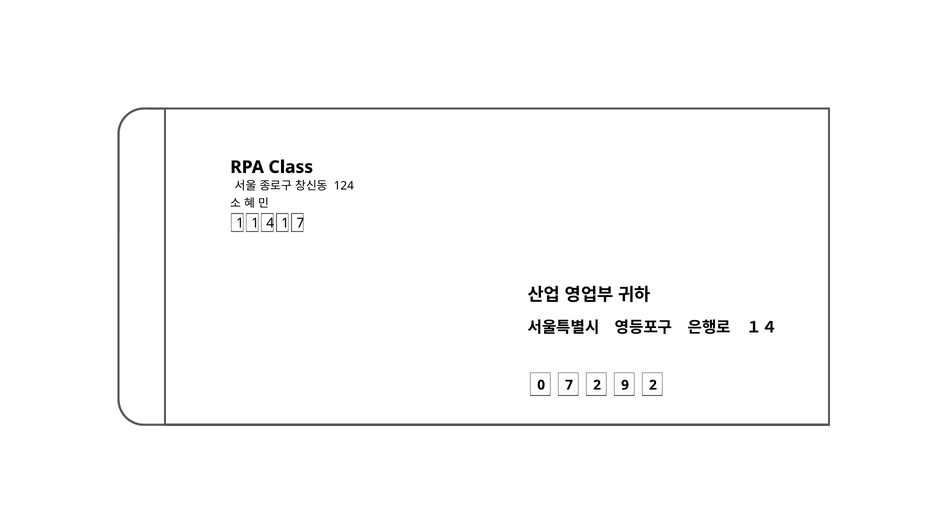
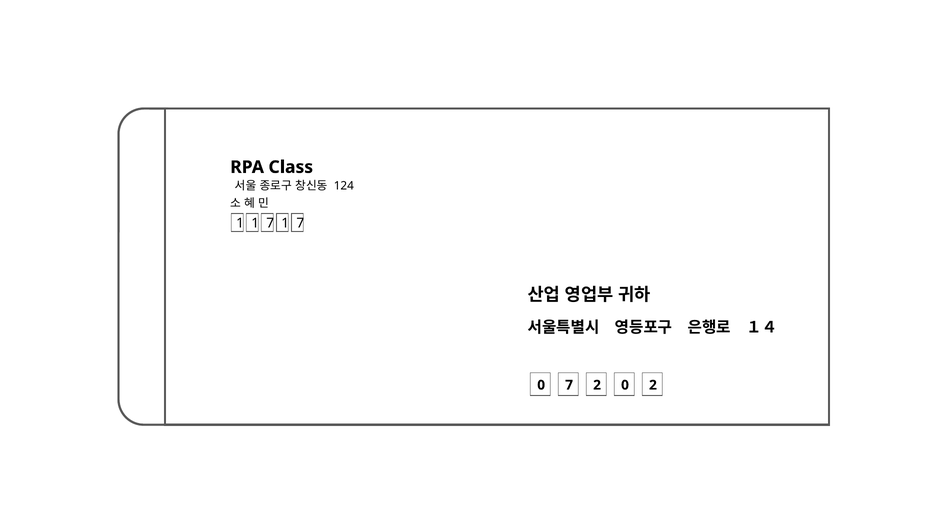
1 1 4: 4 -> 7
2 9: 9 -> 0
